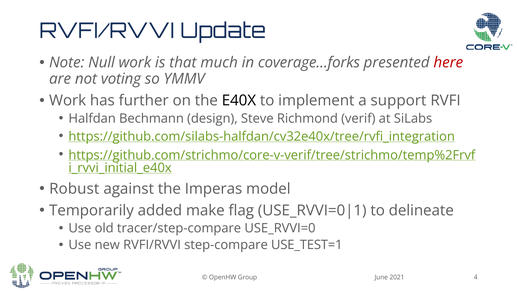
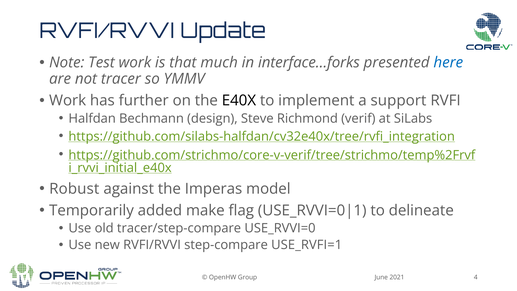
Null: Null -> Test
coverage…forks: coverage…forks -> interface…forks
here colour: red -> blue
voting: voting -> tracer
USE_TEST=1: USE_TEST=1 -> USE_RVFI=1
